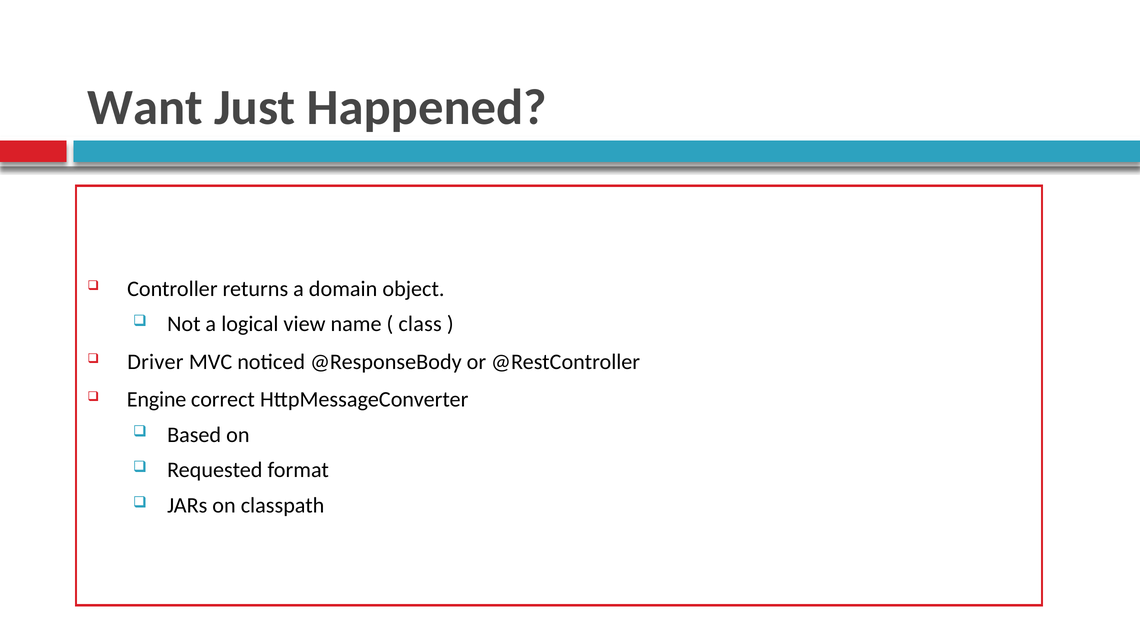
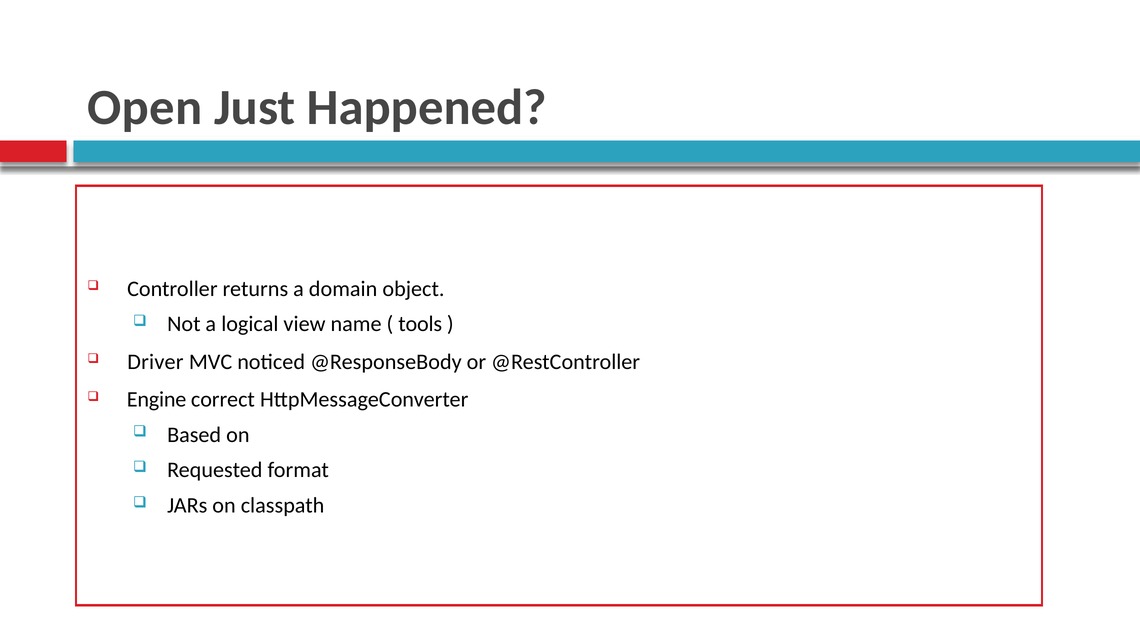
Want: Want -> Open
class: class -> tools
